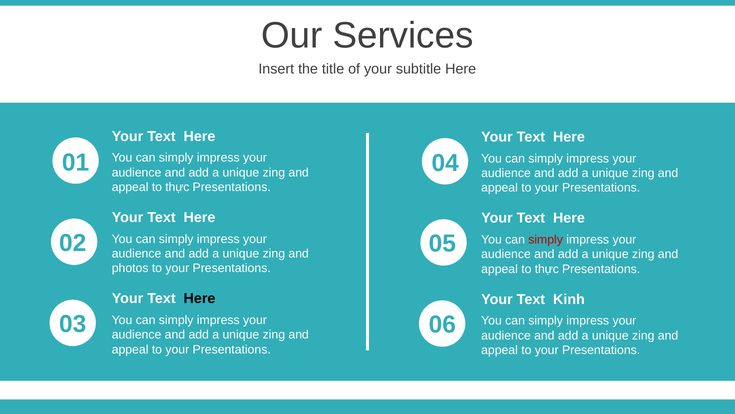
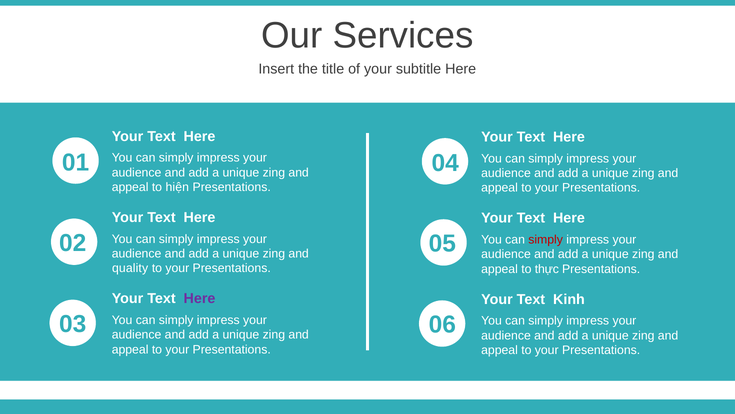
thực at (177, 187): thực -> hiện
photos: photos -> quality
Here at (200, 298) colour: black -> purple
